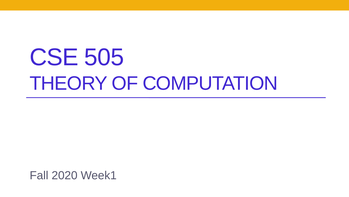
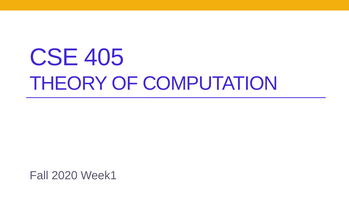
505: 505 -> 405
